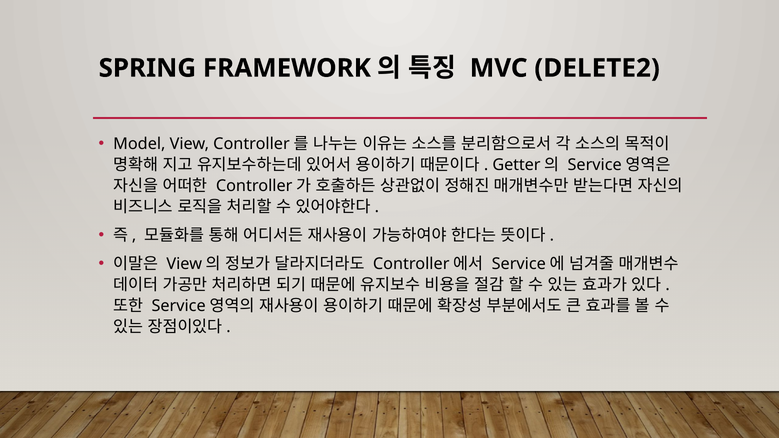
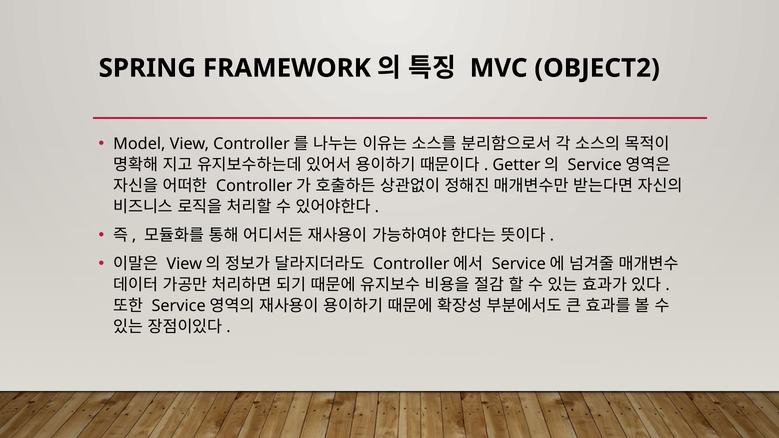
DELETE2: DELETE2 -> OBJECT2
